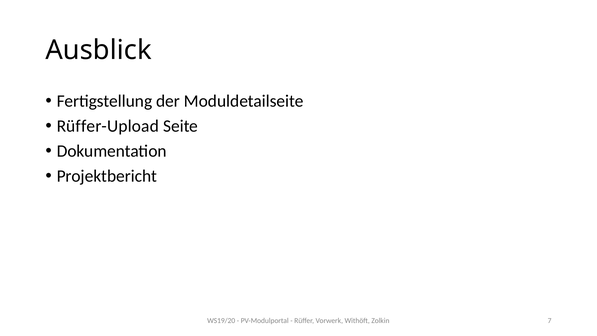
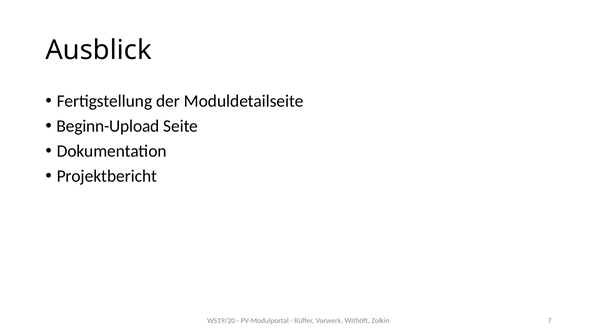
Rüffer-Upload: Rüffer-Upload -> Beginn-Upload
